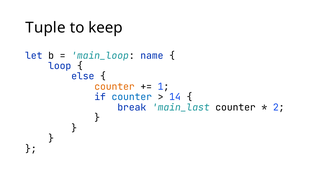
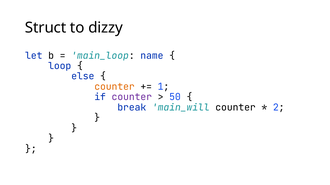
Tuple: Tuple -> Struct
keep: keep -> dizzy
counter at (132, 97) colour: blue -> purple
14: 14 -> 50
main_last: main_last -> main_will
